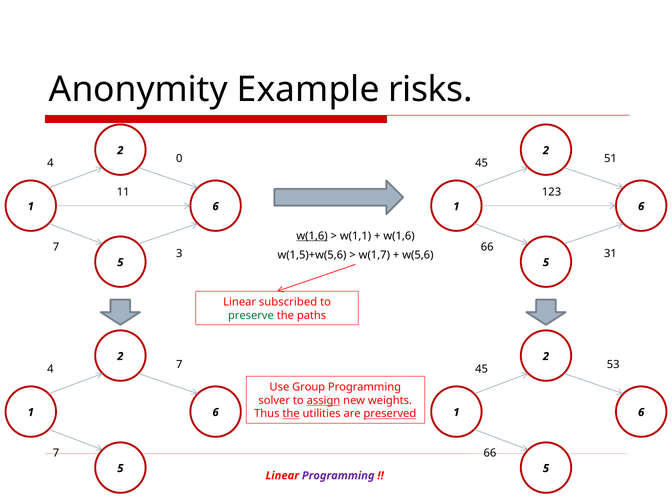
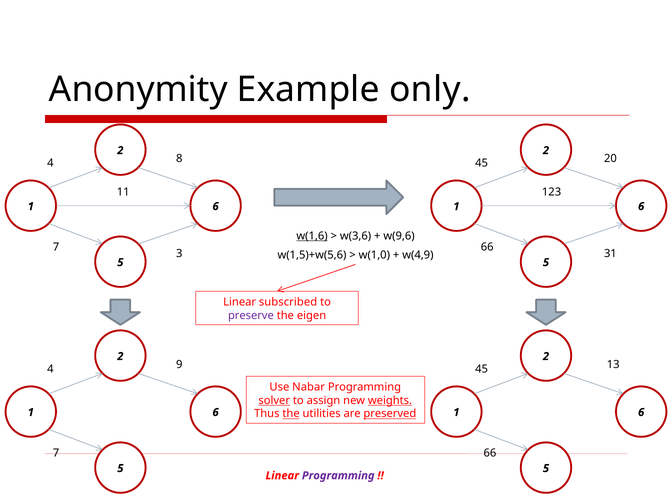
risks: risks -> only
0: 0 -> 8
51: 51 -> 20
w(1,1: w(1,1 -> w(3,6
w(1,6 at (399, 236): w(1,6 -> w(9,6
w(1,7: w(1,7 -> w(1,0
w(5,6: w(5,6 -> w(4,9
preserve colour: green -> purple
paths: paths -> eigen
4 7: 7 -> 9
53: 53 -> 13
Group: Group -> Nabar
solver underline: none -> present
assign underline: present -> none
weights underline: none -> present
